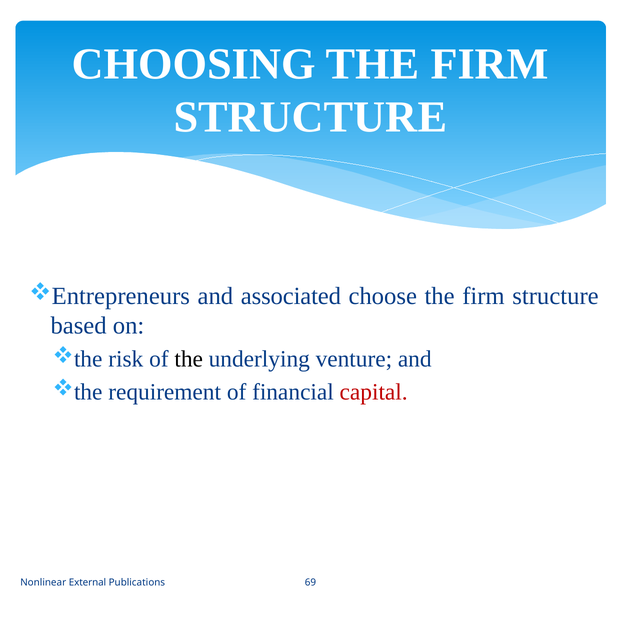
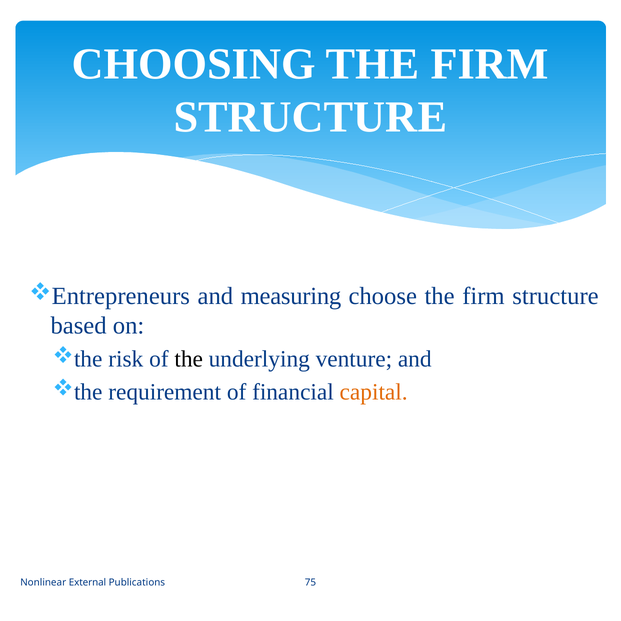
associated: associated -> measuring
capital colour: red -> orange
69: 69 -> 75
